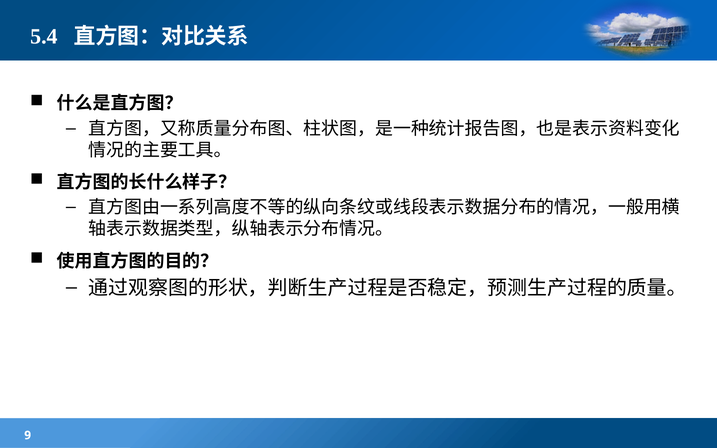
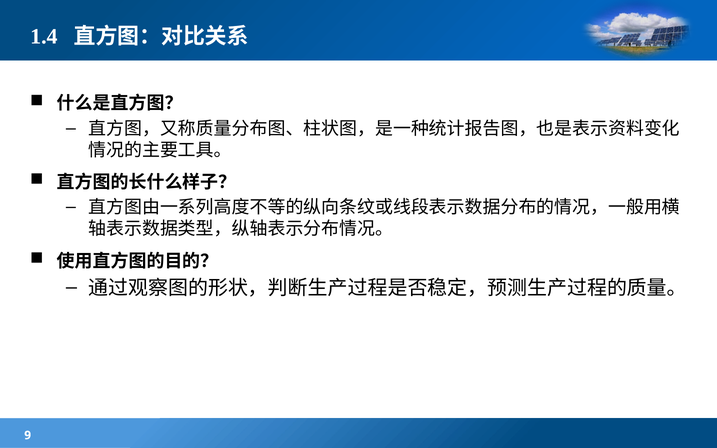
5.4: 5.4 -> 1.4
